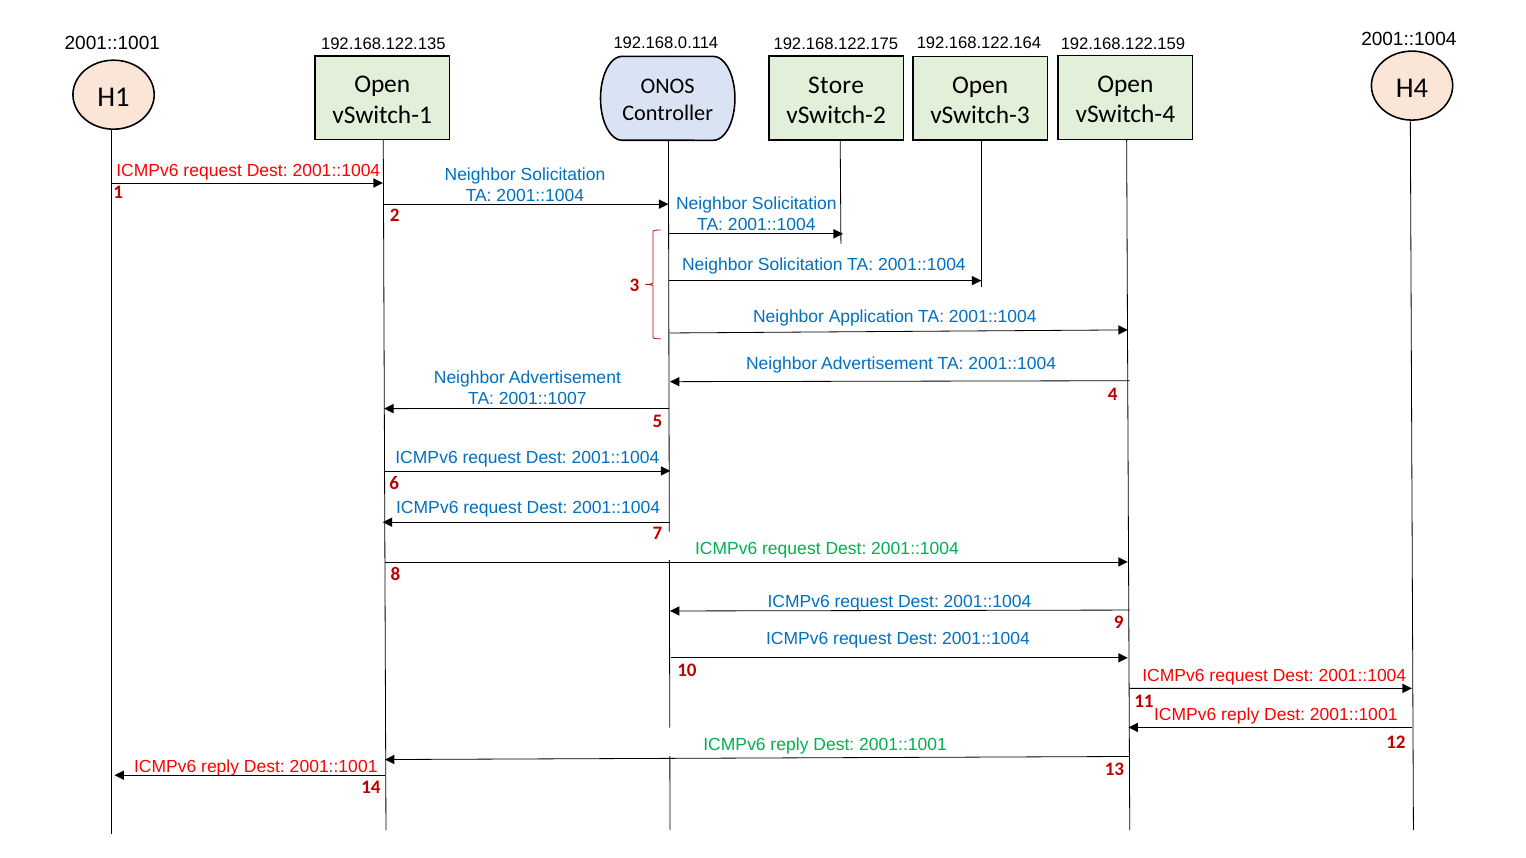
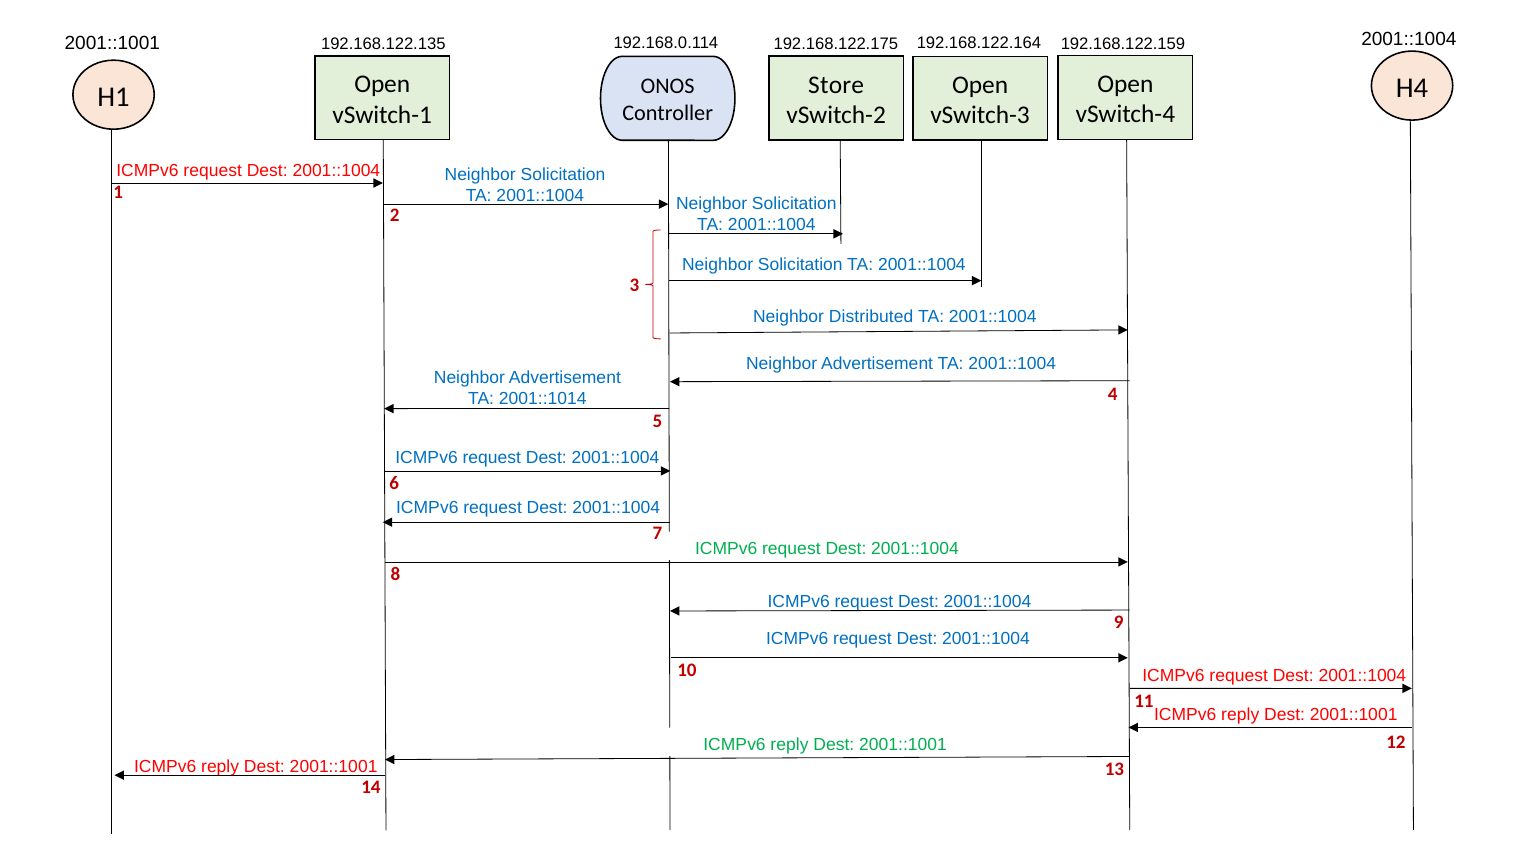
Application: Application -> Distributed
2001::1007: 2001::1007 -> 2001::1014
